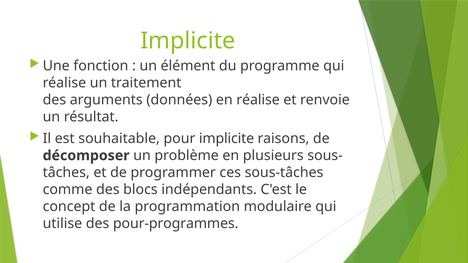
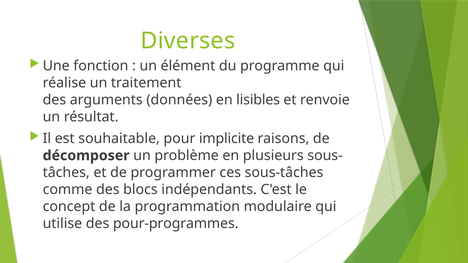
Implicite at (188, 41): Implicite -> Diverses
en réalise: réalise -> lisibles
